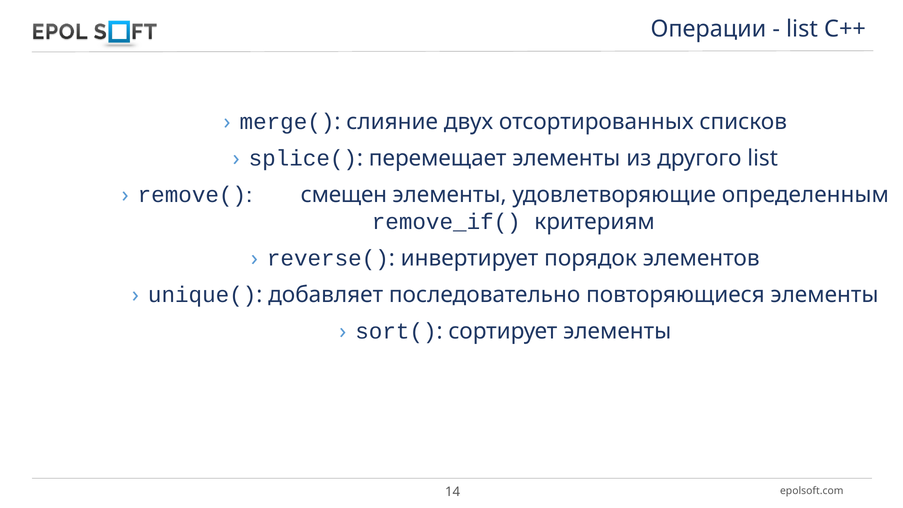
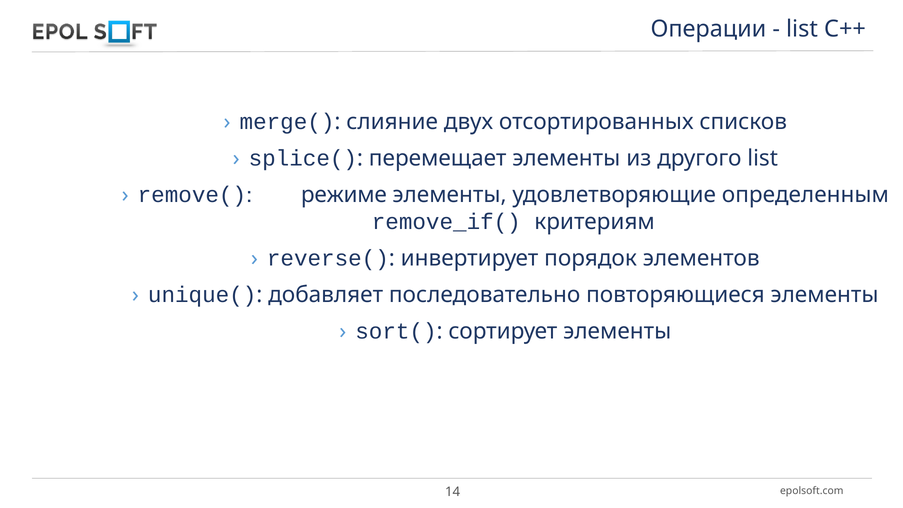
смещен: смещен -> режиме
